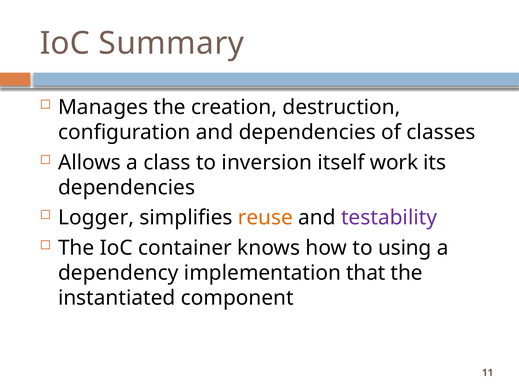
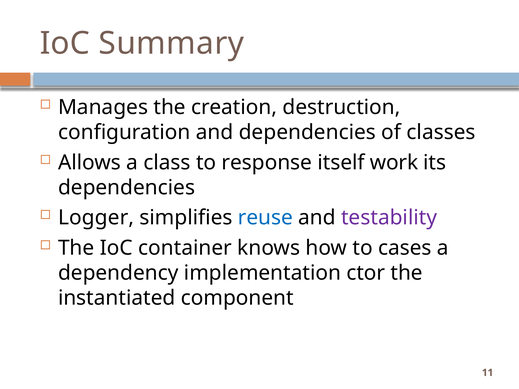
inversion: inversion -> response
reuse colour: orange -> blue
using: using -> cases
that: that -> ctor
